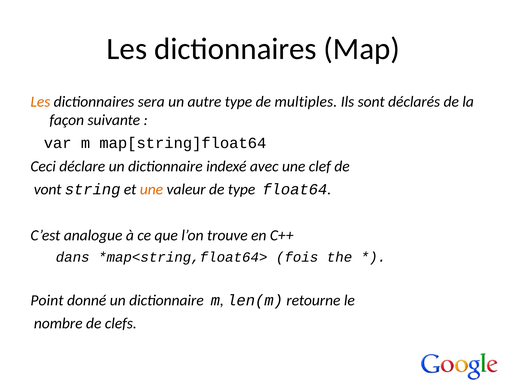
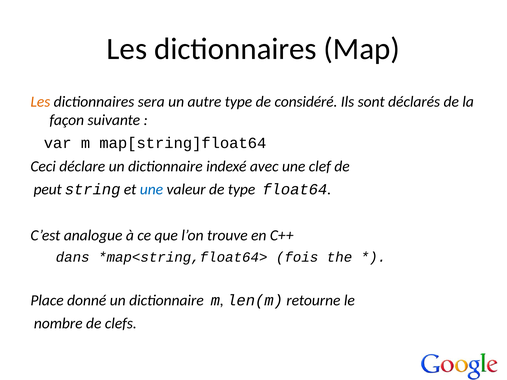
multiples: multiples -> considéré
vont: vont -> peut
une at (151, 190) colour: orange -> blue
Point: Point -> Place
